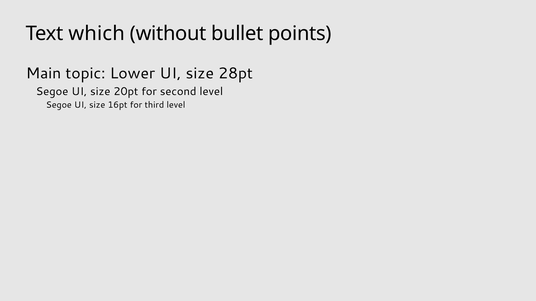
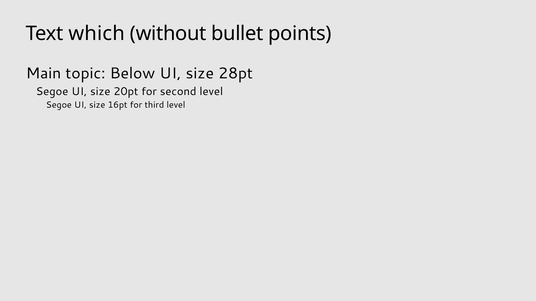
Lower: Lower -> Below
